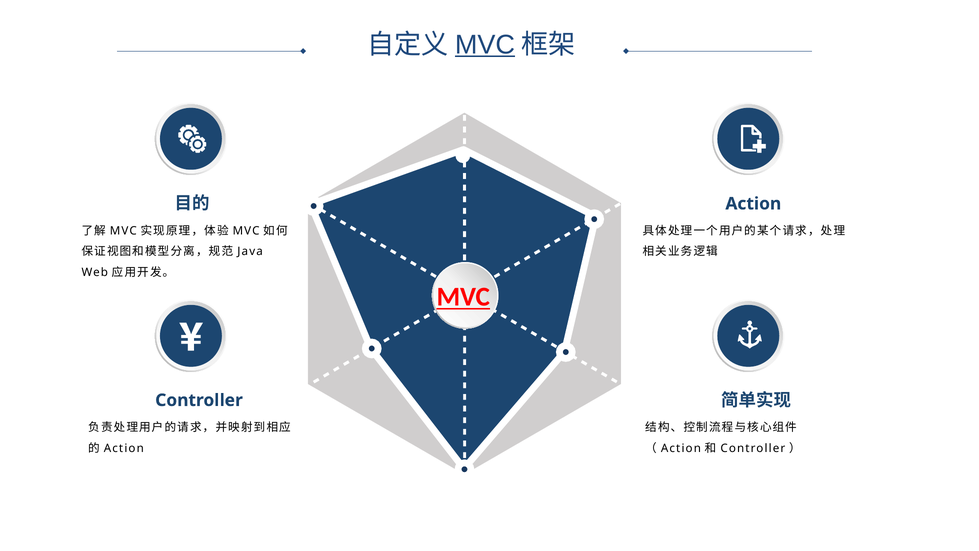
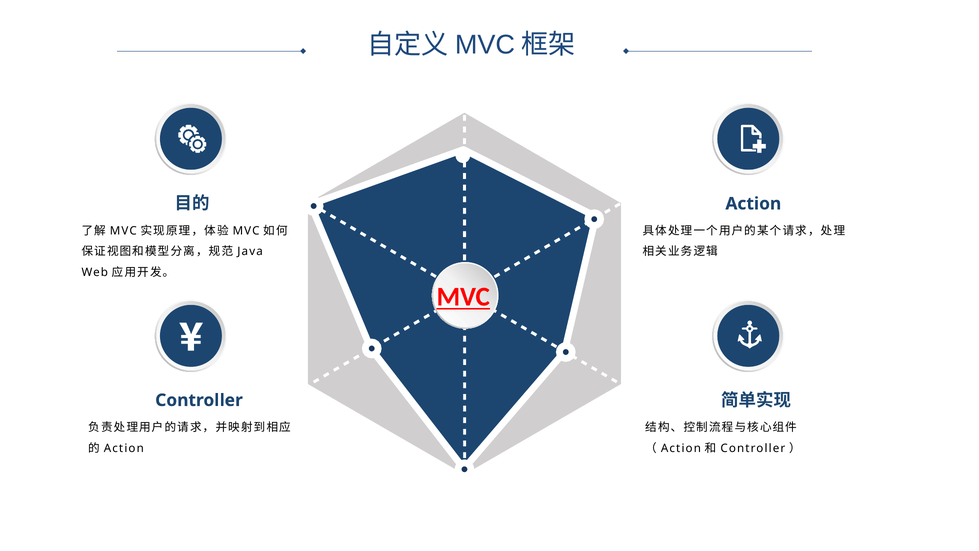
MVC at (485, 45) underline: present -> none
